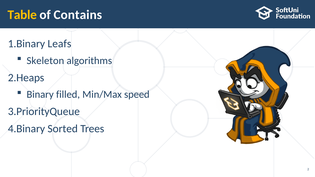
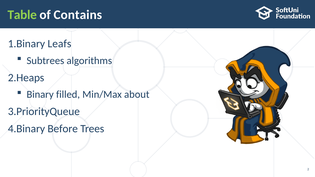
Table colour: yellow -> light green
Skeleton: Skeleton -> Subtrees
speed: speed -> about
Sorted: Sorted -> Before
